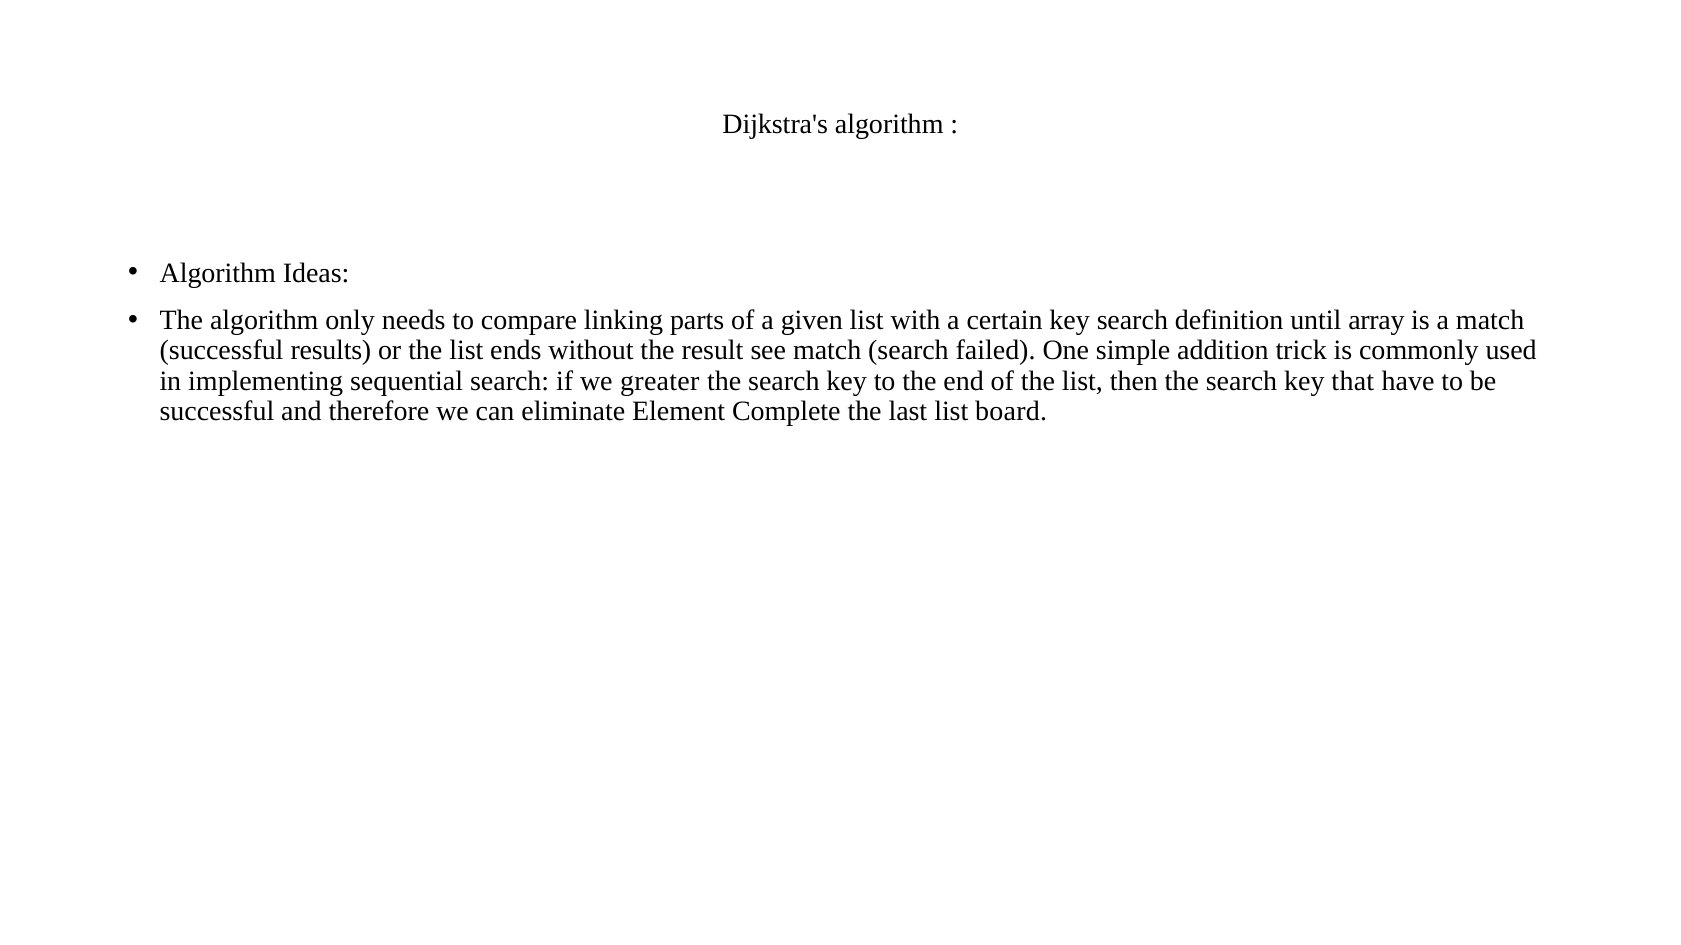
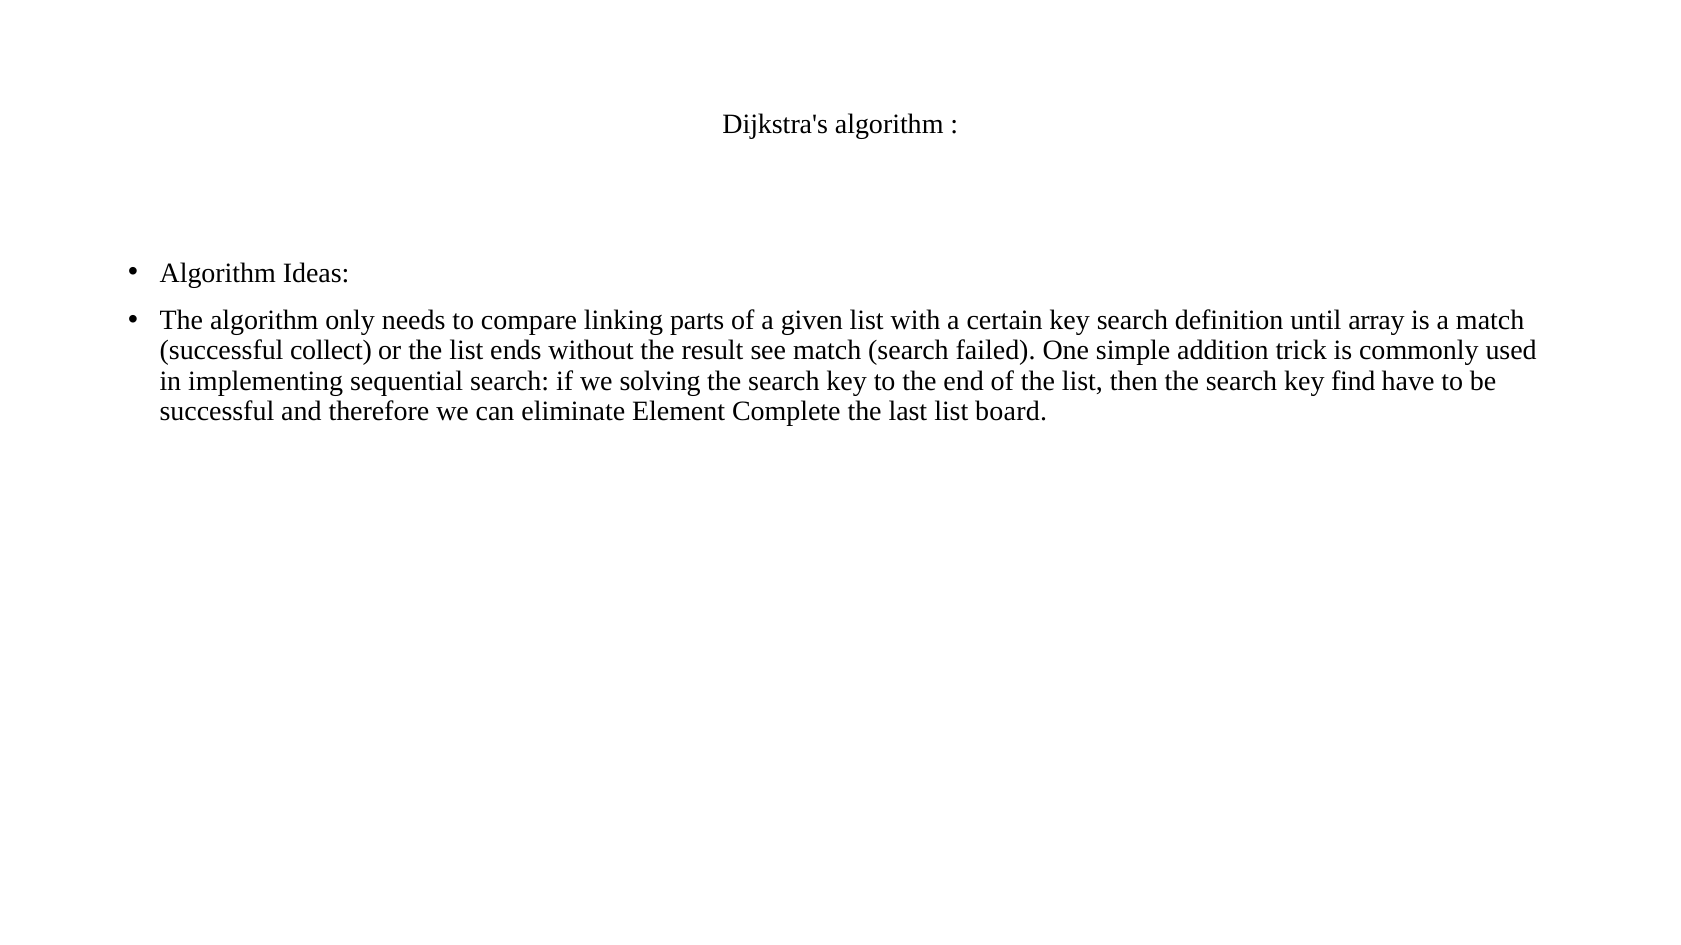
results: results -> collect
greater: greater -> solving
that: that -> find
